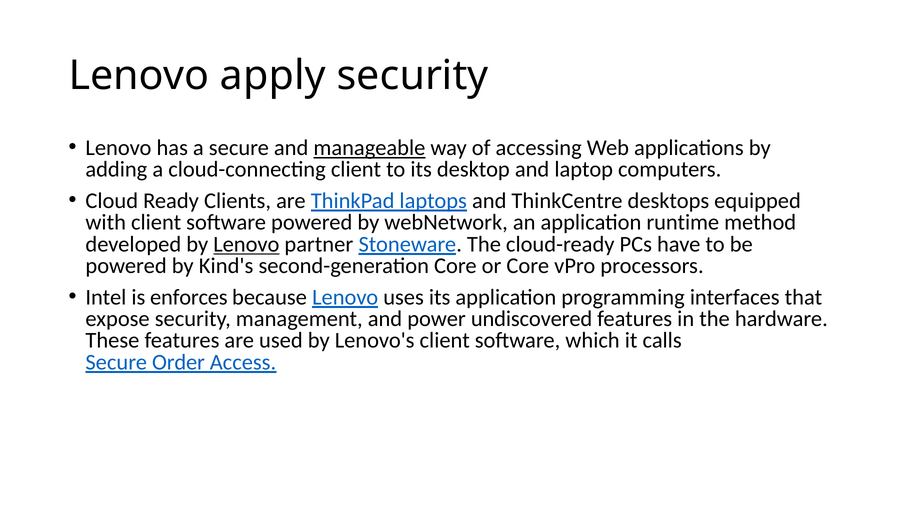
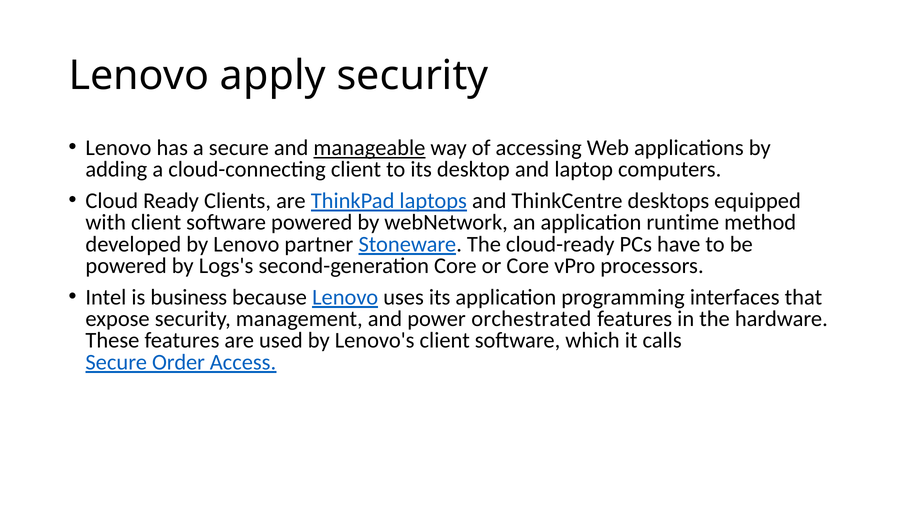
Lenovo at (246, 244) underline: present -> none
Kind's: Kind's -> Logs's
enforces: enforces -> business
undiscovered: undiscovered -> orchestrated
